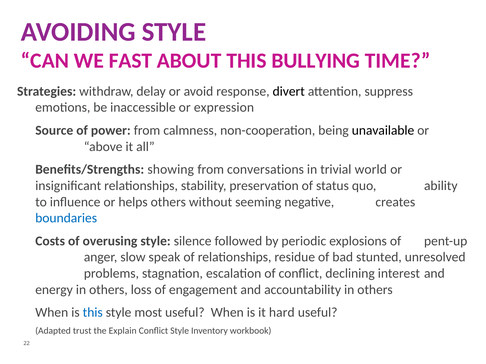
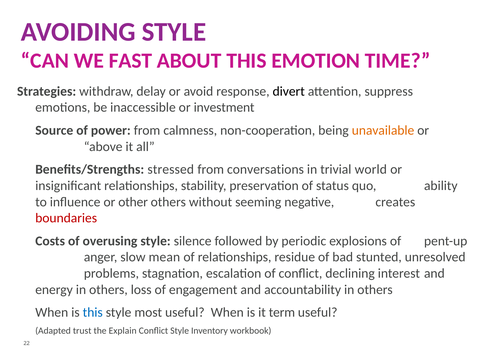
BULLYING: BULLYING -> EMOTION
expression: expression -> investment
unavailable colour: black -> orange
showing: showing -> stressed
helps: helps -> other
boundaries colour: blue -> red
speak: speak -> mean
hard: hard -> term
